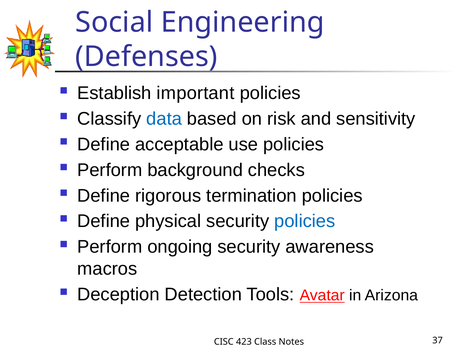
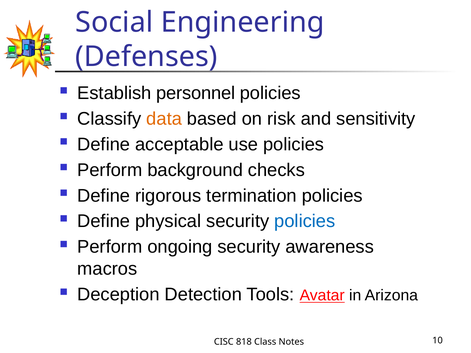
important: important -> personnel
data colour: blue -> orange
423: 423 -> 818
37: 37 -> 10
